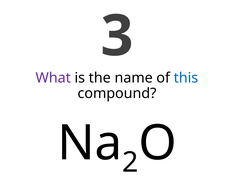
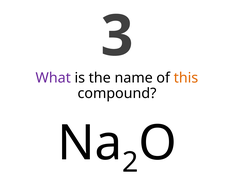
this colour: blue -> orange
